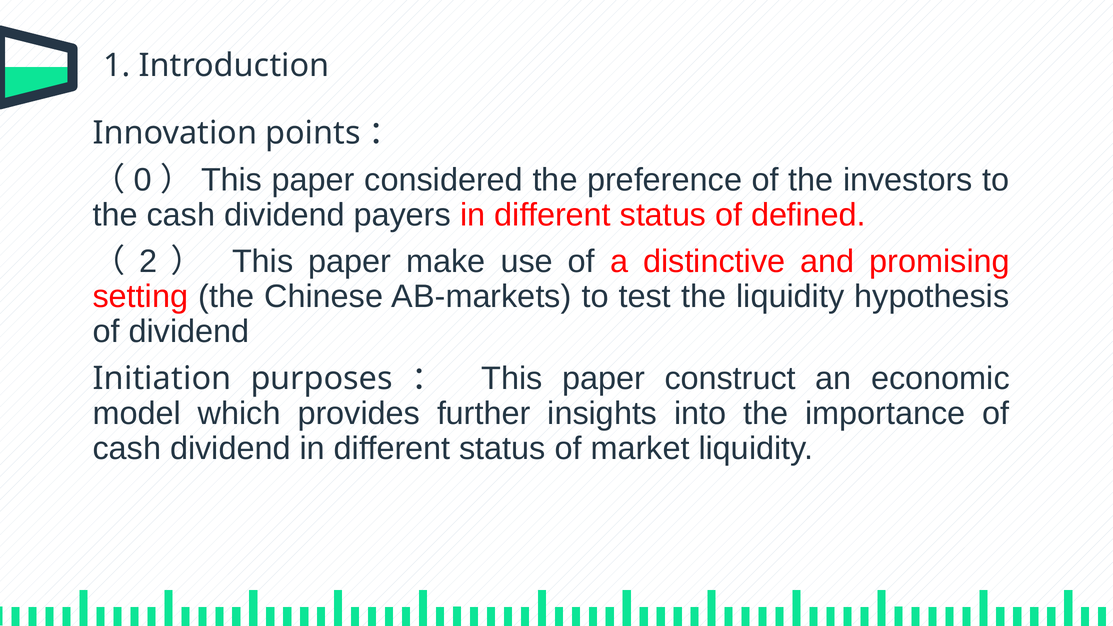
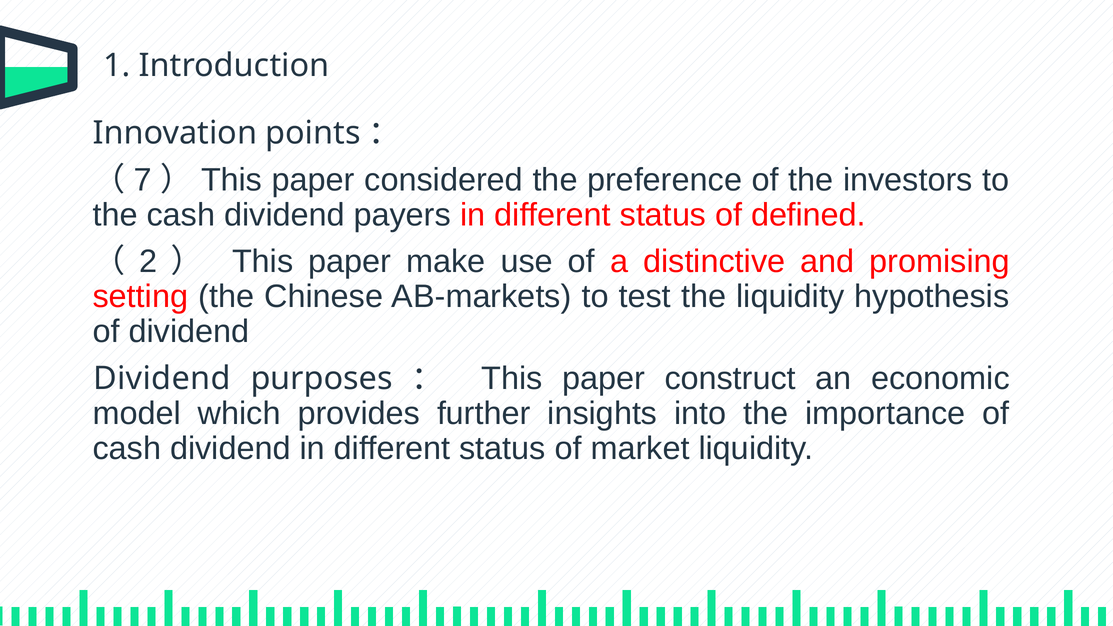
0: 0 -> 7
Initiation at (162, 378): Initiation -> Dividend
